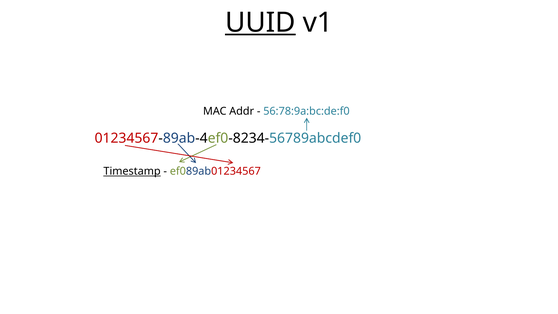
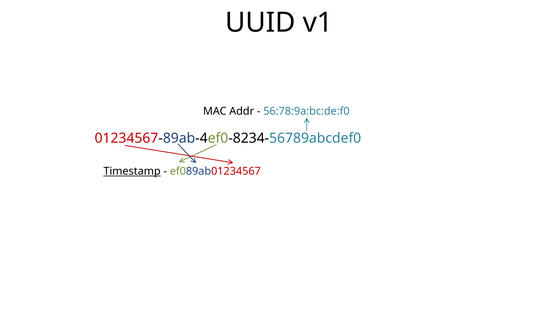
UUID underline: present -> none
